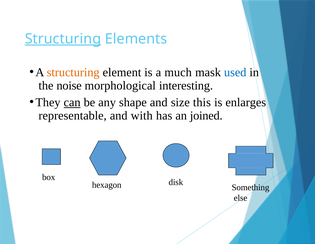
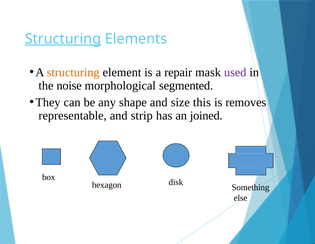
much: much -> repair
used colour: blue -> purple
interesting: interesting -> segmented
can underline: present -> none
enlarges: enlarges -> removes
with: with -> strip
